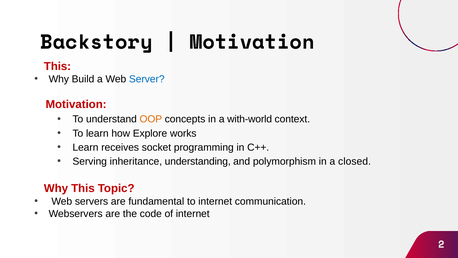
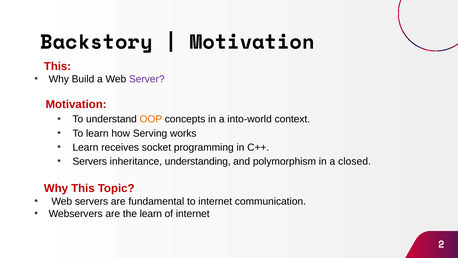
Server colour: blue -> purple
with-world: with-world -> into-world
Explore: Explore -> Serving
Serving at (90, 161): Serving -> Servers
the code: code -> learn
